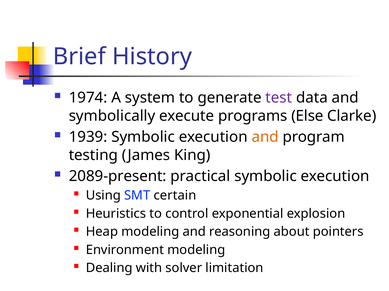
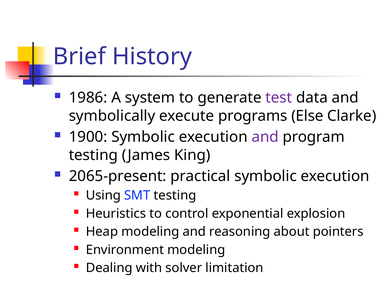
1974: 1974 -> 1986
1939: 1939 -> 1900
and at (265, 137) colour: orange -> purple
2089-present: 2089-present -> 2065-present
SMT certain: certain -> testing
